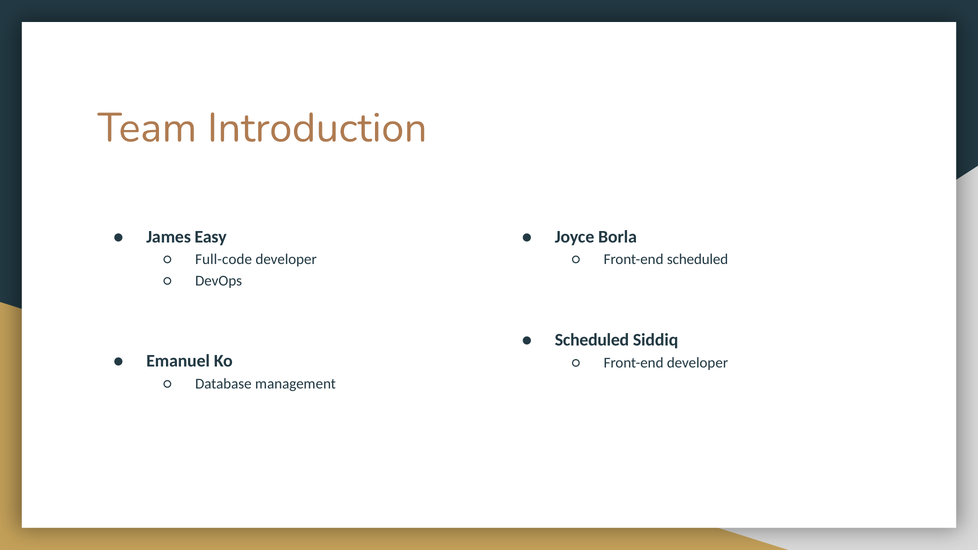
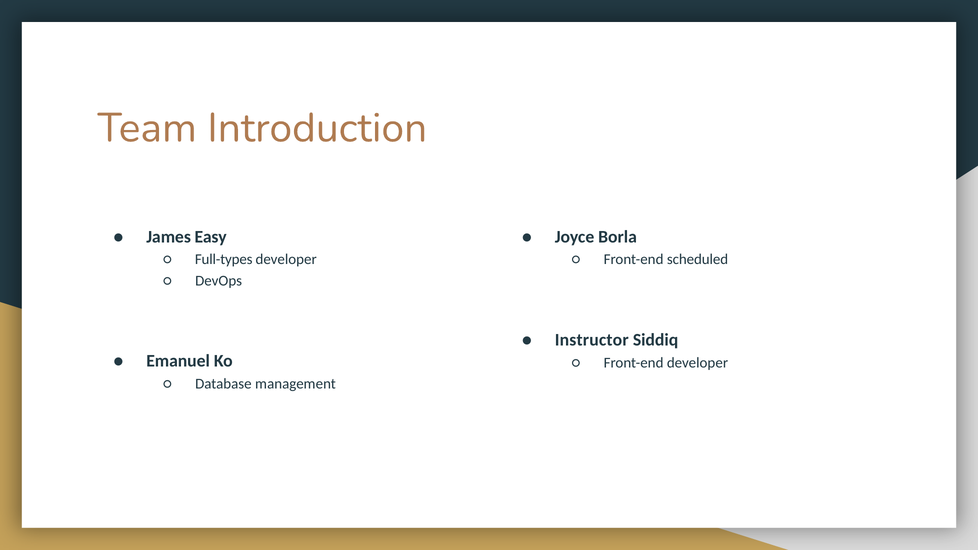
Full-code: Full-code -> Full-types
Scheduled at (592, 340): Scheduled -> Instructor
